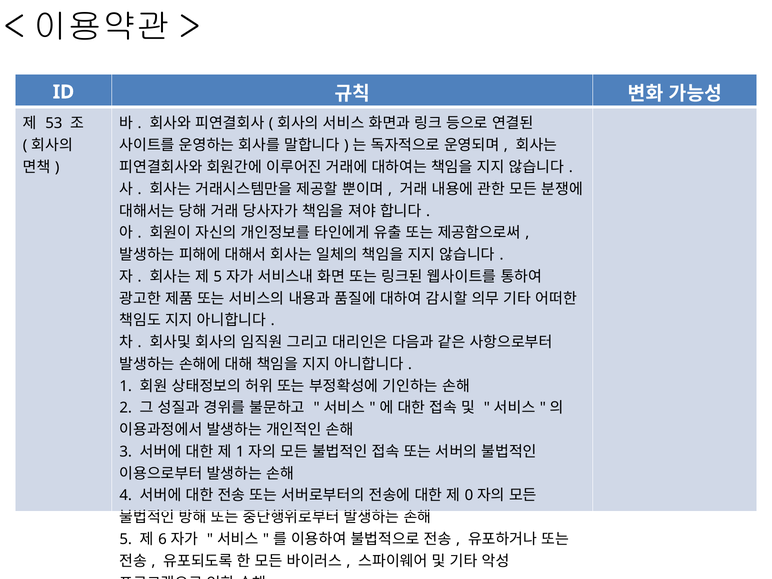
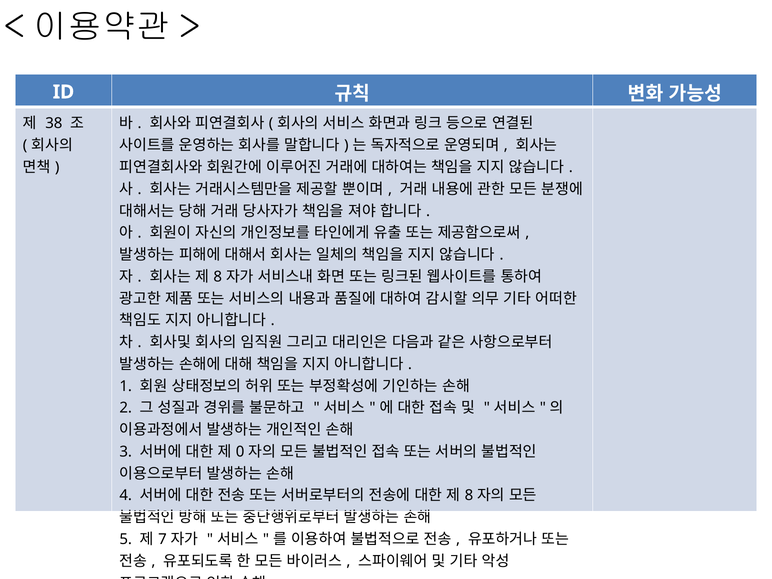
53: 53 -> 38
5 at (218, 277): 5 -> 8
1 at (240, 452): 1 -> 0
0 at (469, 496): 0 -> 8
6: 6 -> 7
